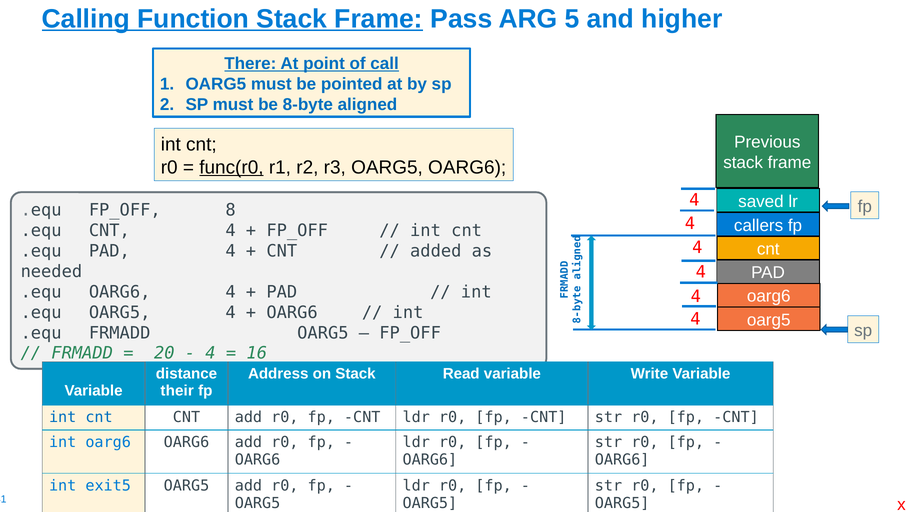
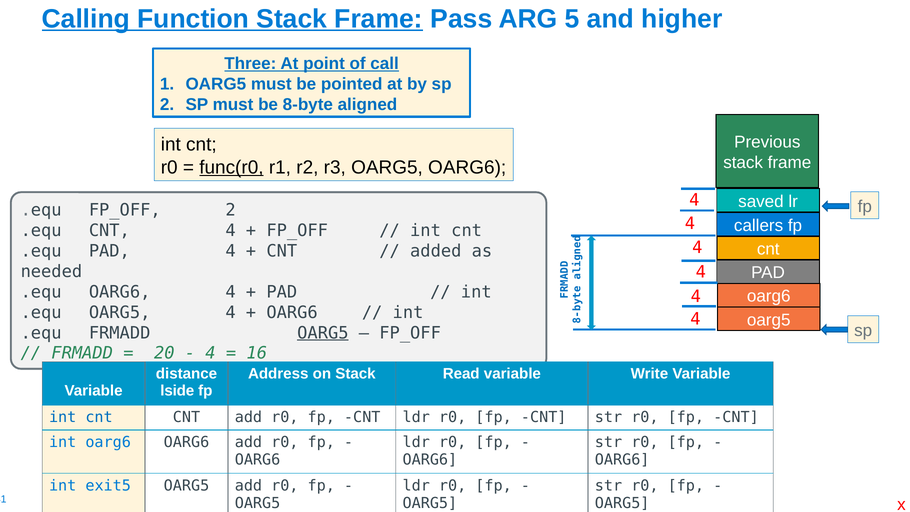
There: There -> Three
FP_OFF 8: 8 -> 2
OARG5 at (323, 333) underline: none -> present
their: their -> lside
